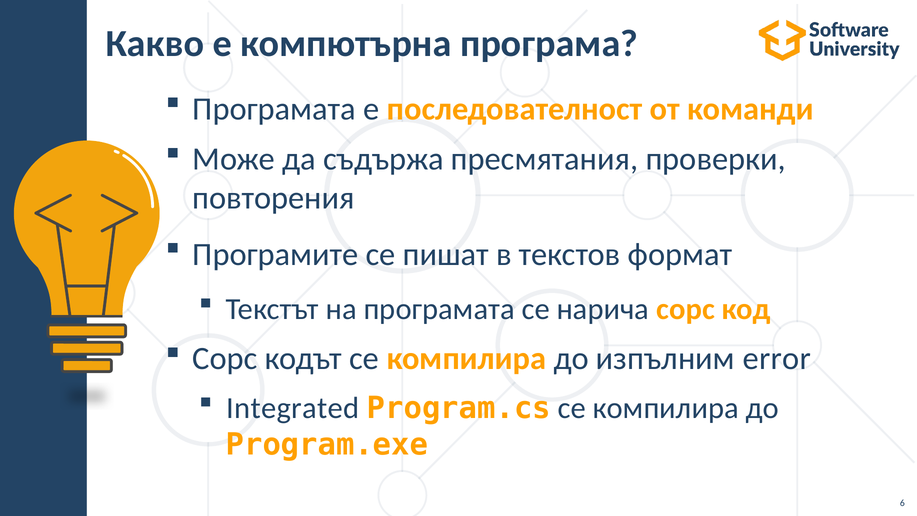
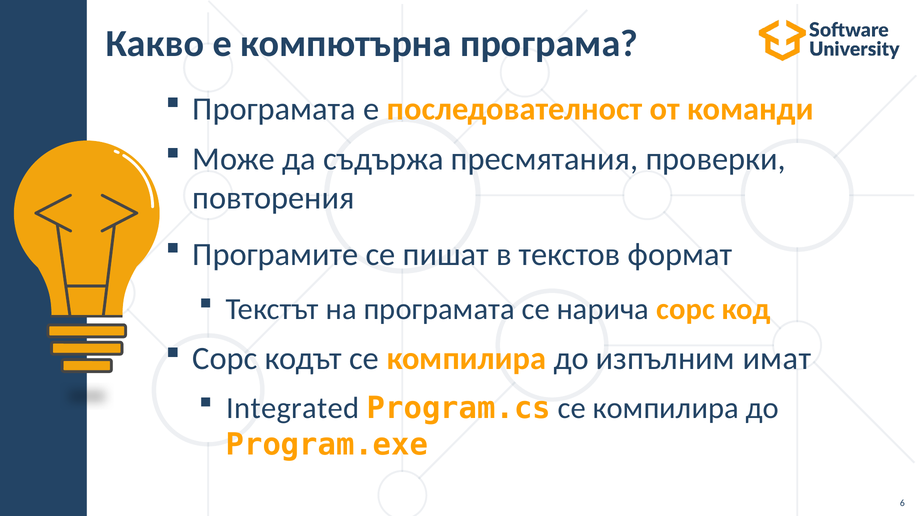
error: error -> имат
